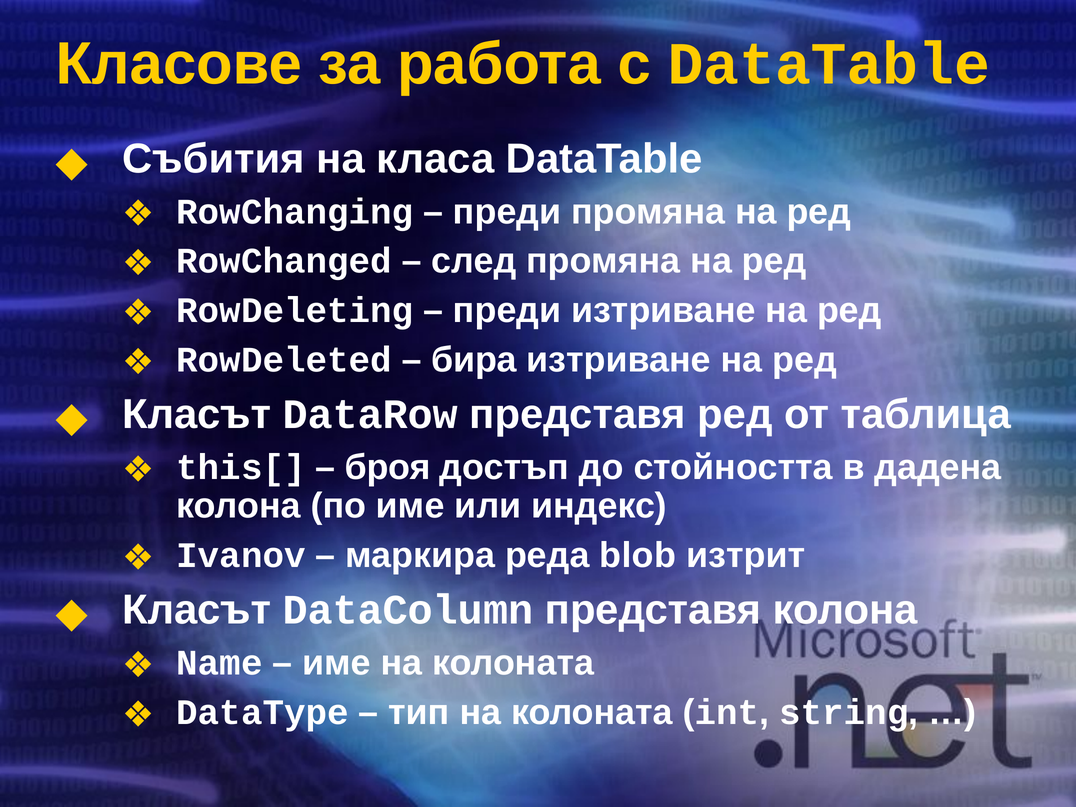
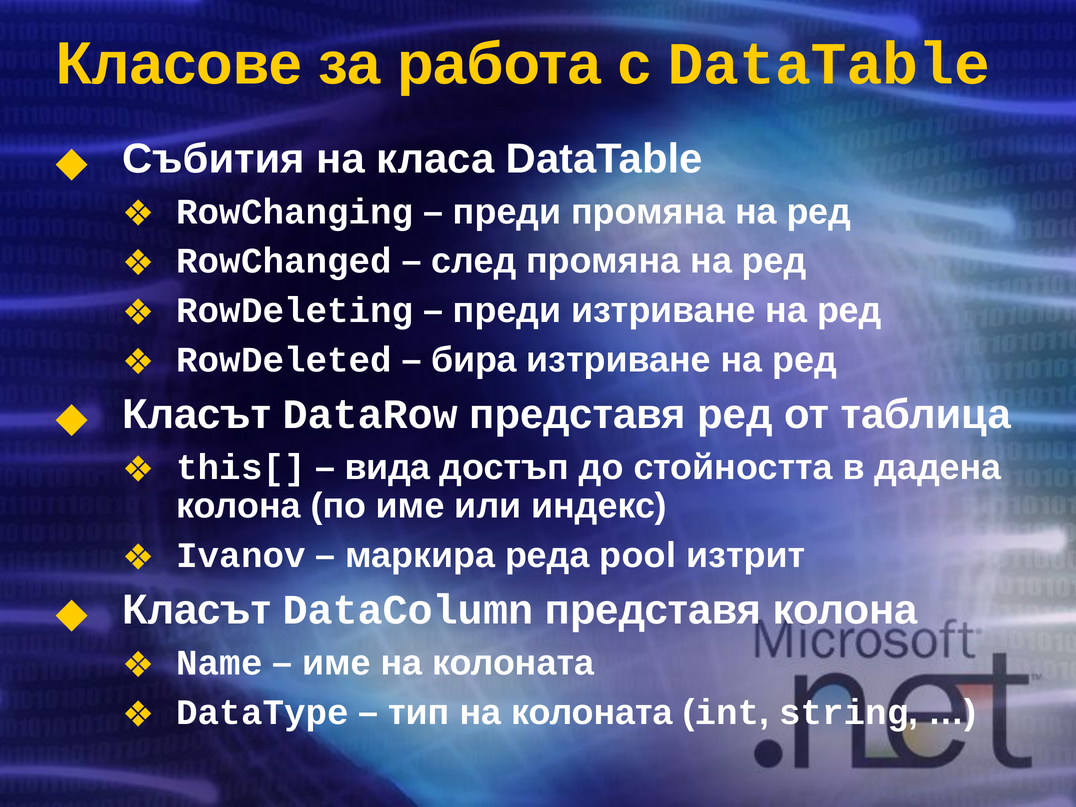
броя: броя -> вида
blob: blob -> pool
